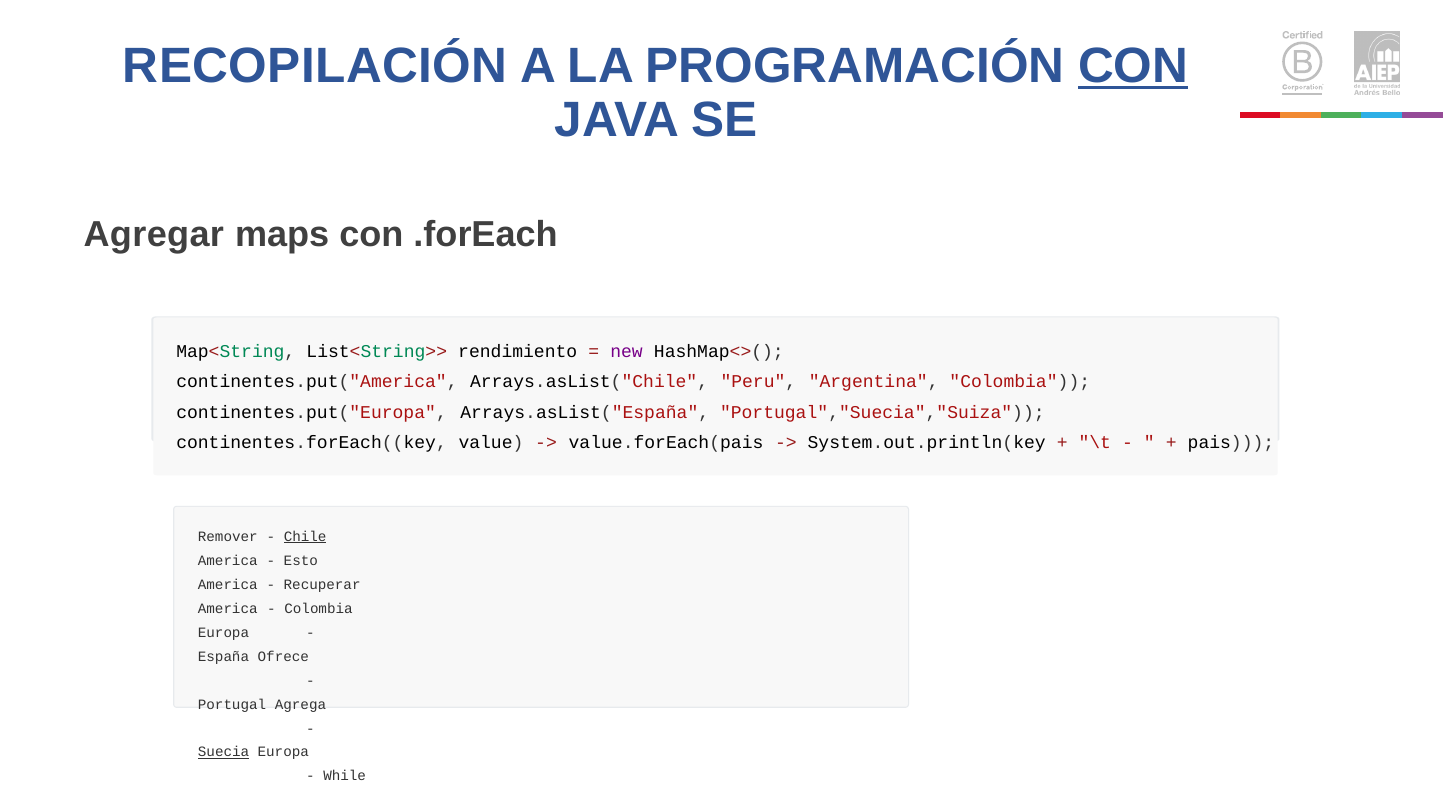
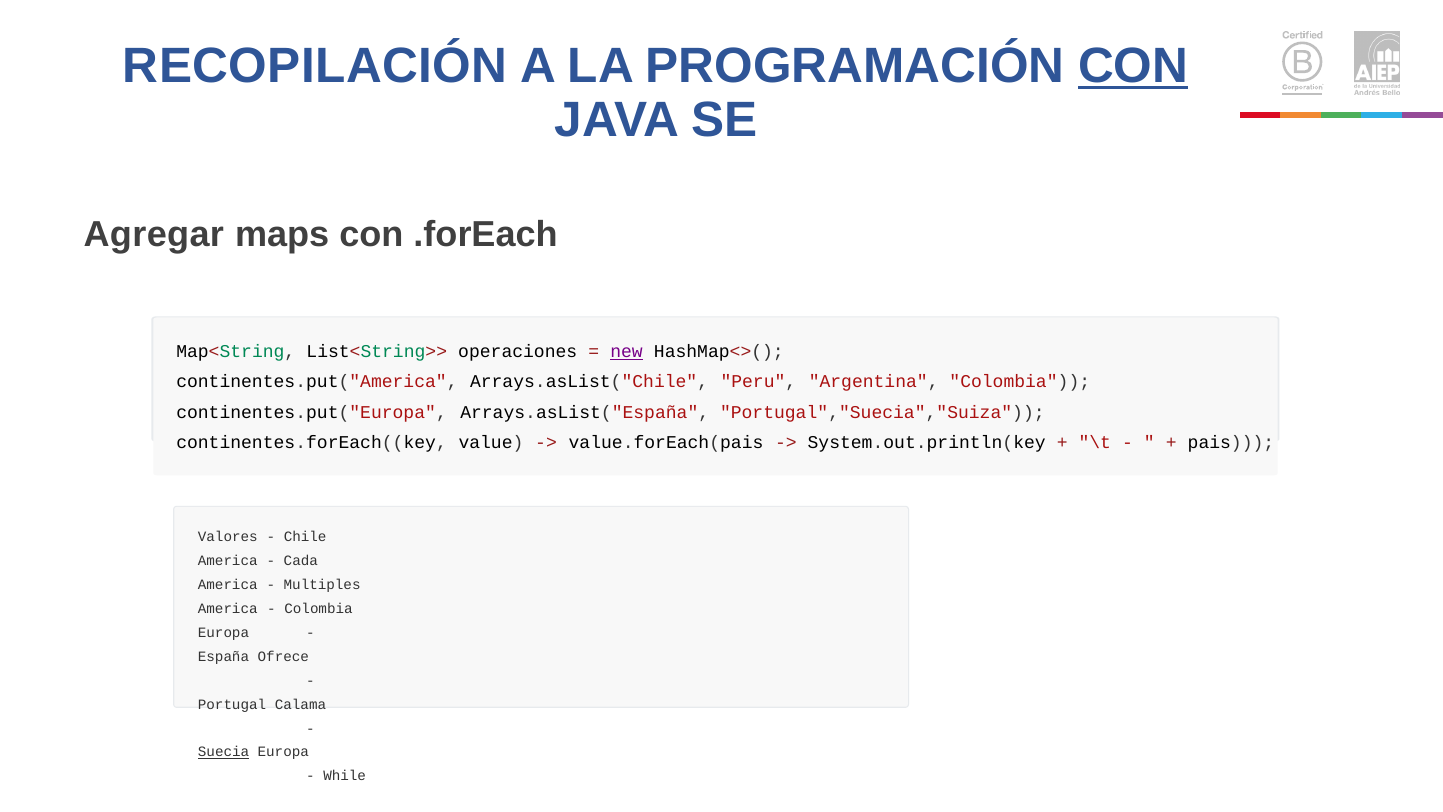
rendimiento: rendimiento -> operaciones
new underline: none -> present
Remover: Remover -> Valores
Chile underline: present -> none
Esto: Esto -> Cada
Recuperar: Recuperar -> Multiples
Agrega: Agrega -> Calama
